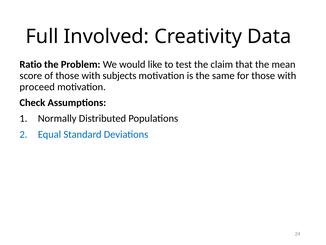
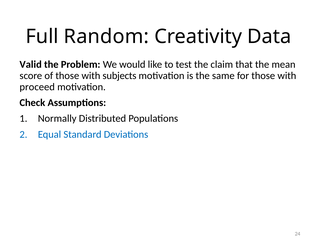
Involved: Involved -> Random
Ratio: Ratio -> Valid
